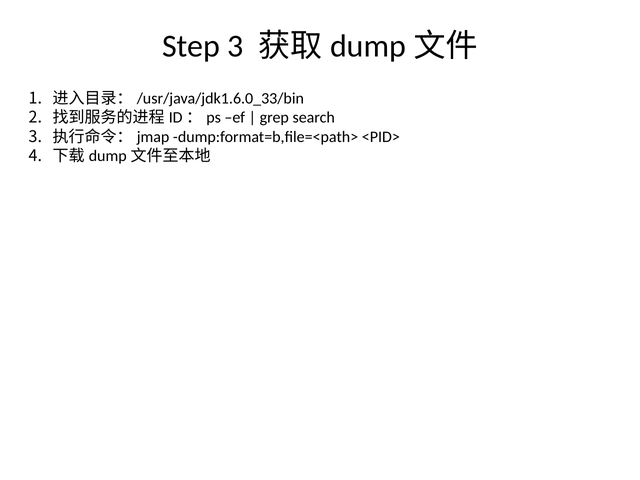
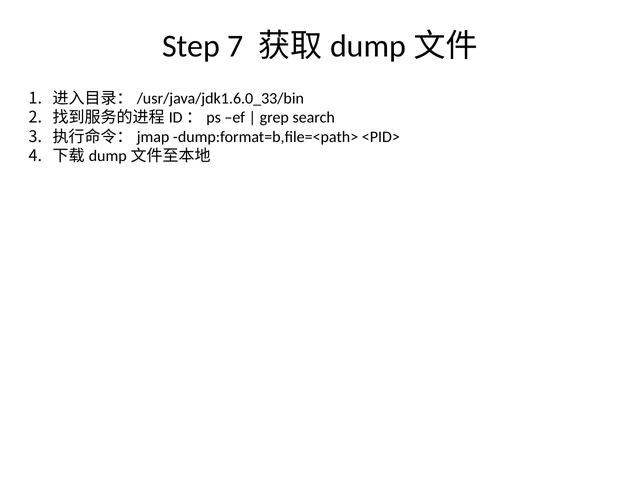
Step 3: 3 -> 7
